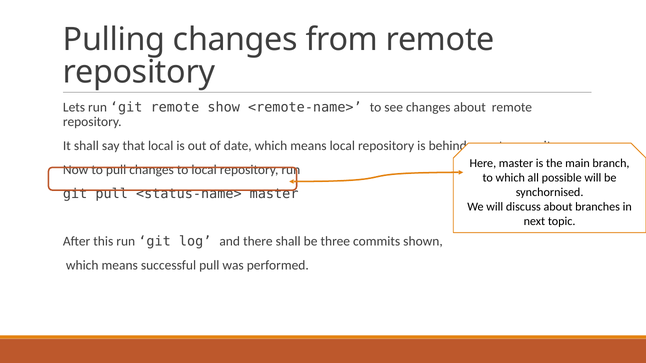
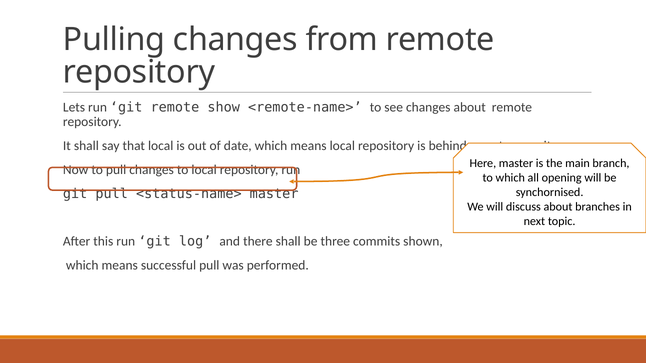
possible: possible -> opening
